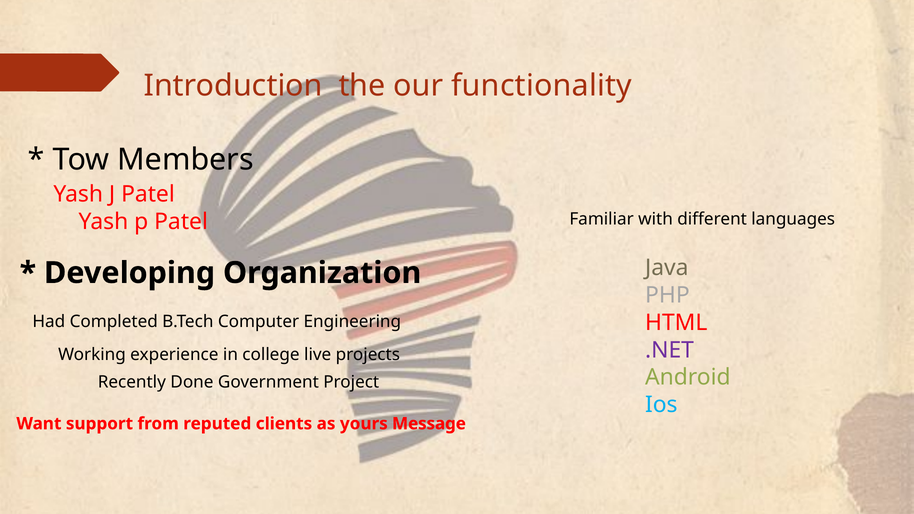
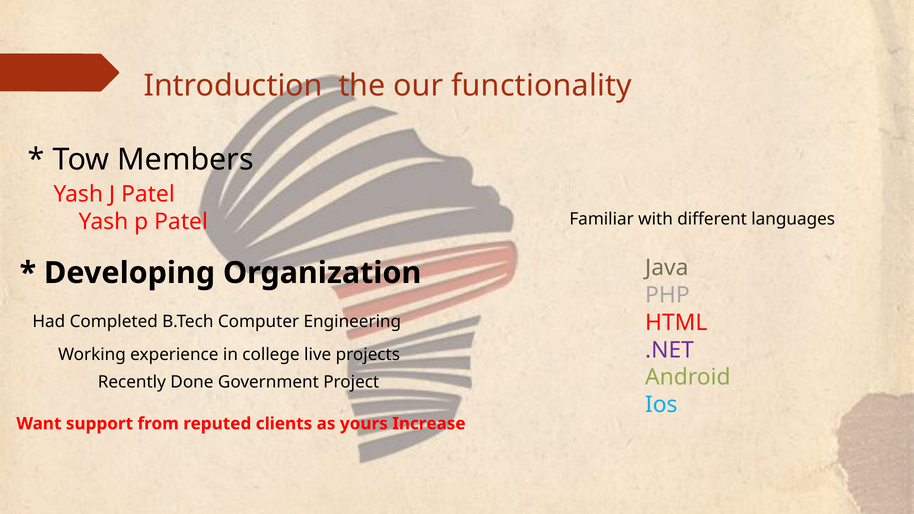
Message: Message -> Increase
